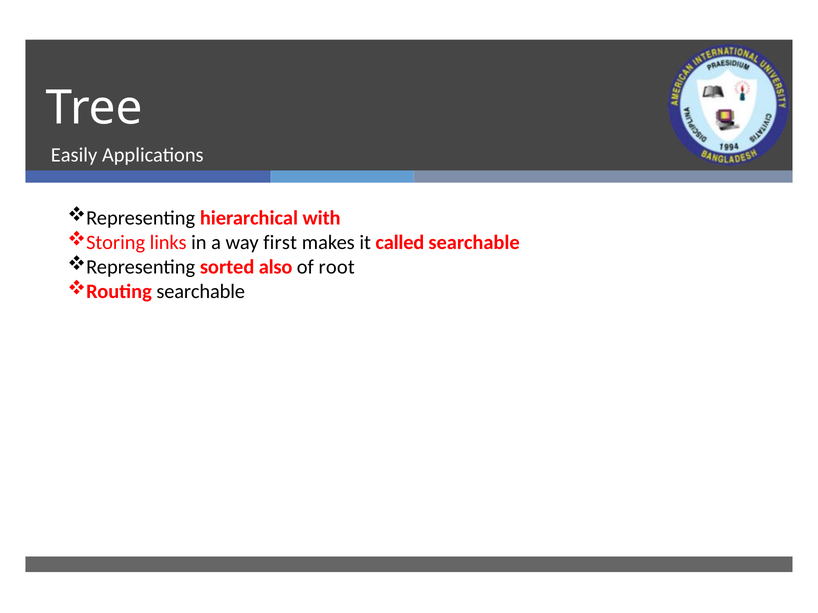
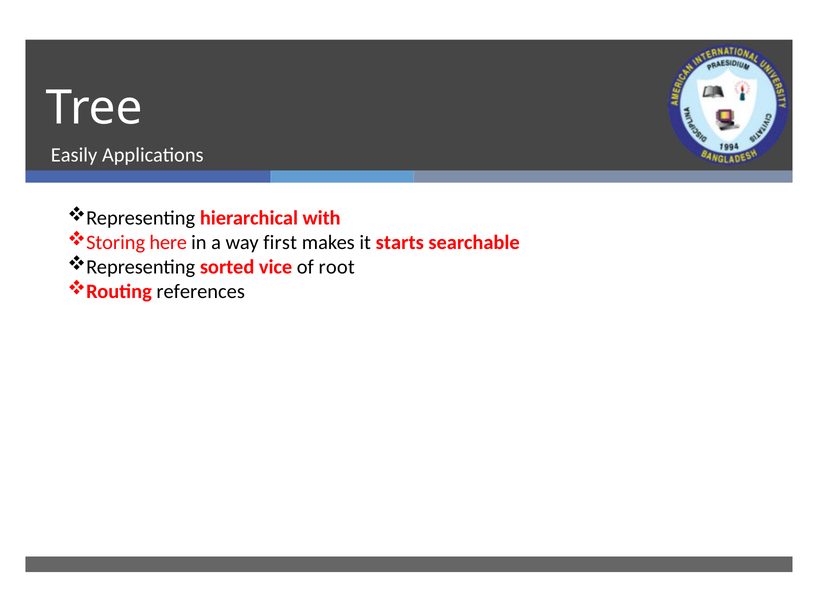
links: links -> here
called: called -> starts
also: also -> vice
Routing searchable: searchable -> references
